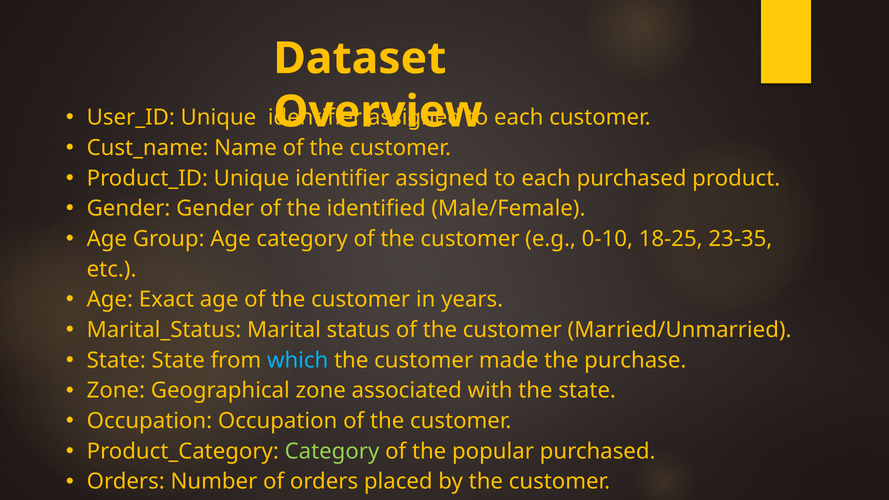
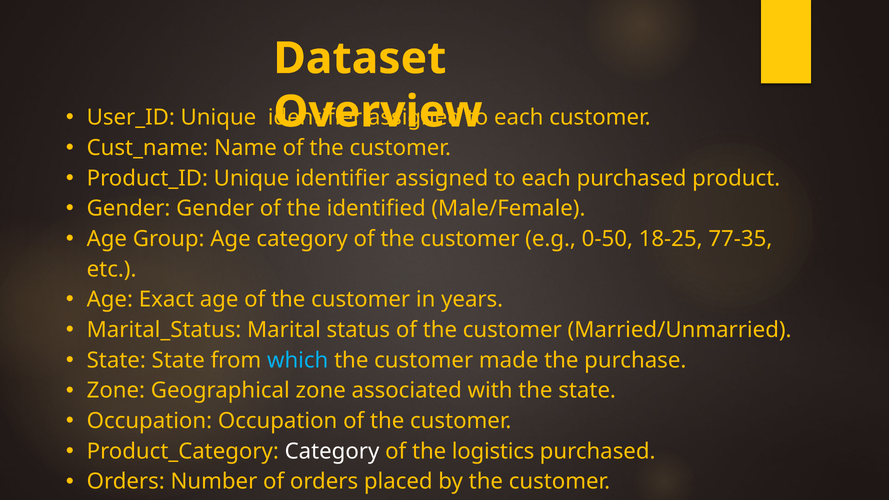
0-10: 0-10 -> 0-50
23-35: 23-35 -> 77-35
Category at (332, 451) colour: light green -> white
popular: popular -> logistics
